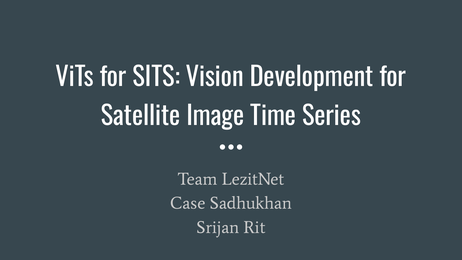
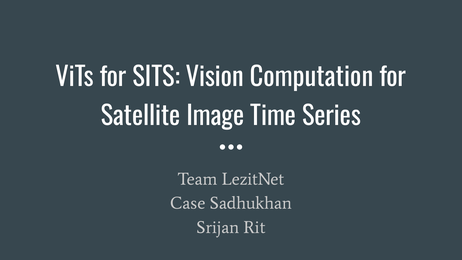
Development: Development -> Computation
